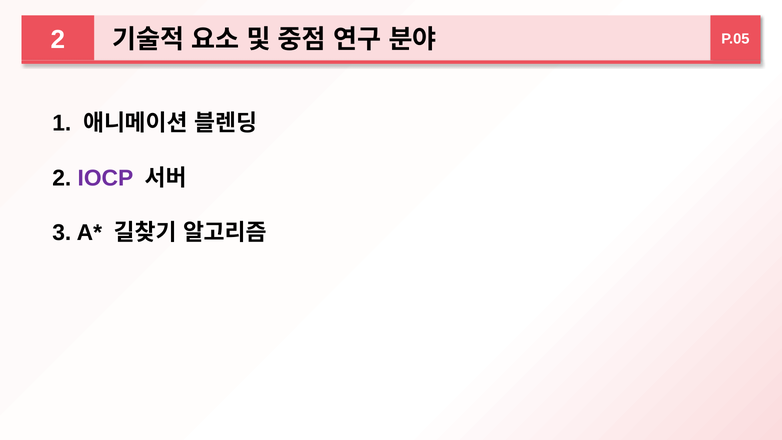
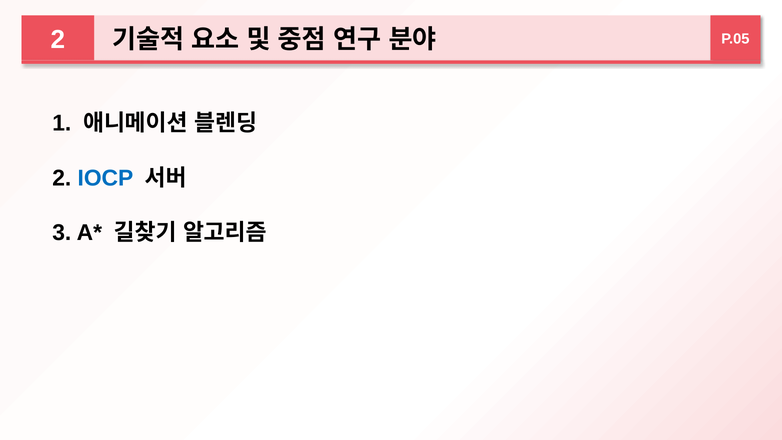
IOCP colour: purple -> blue
